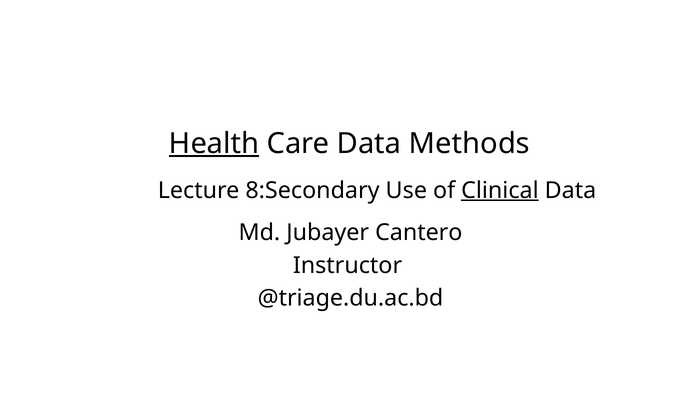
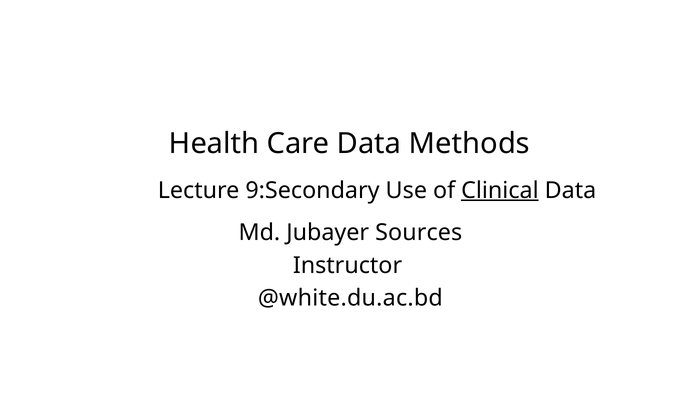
Health underline: present -> none
8:Secondary: 8:Secondary -> 9:Secondary
Cantero: Cantero -> Sources
@triage.du.ac.bd: @triage.du.ac.bd -> @white.du.ac.bd
